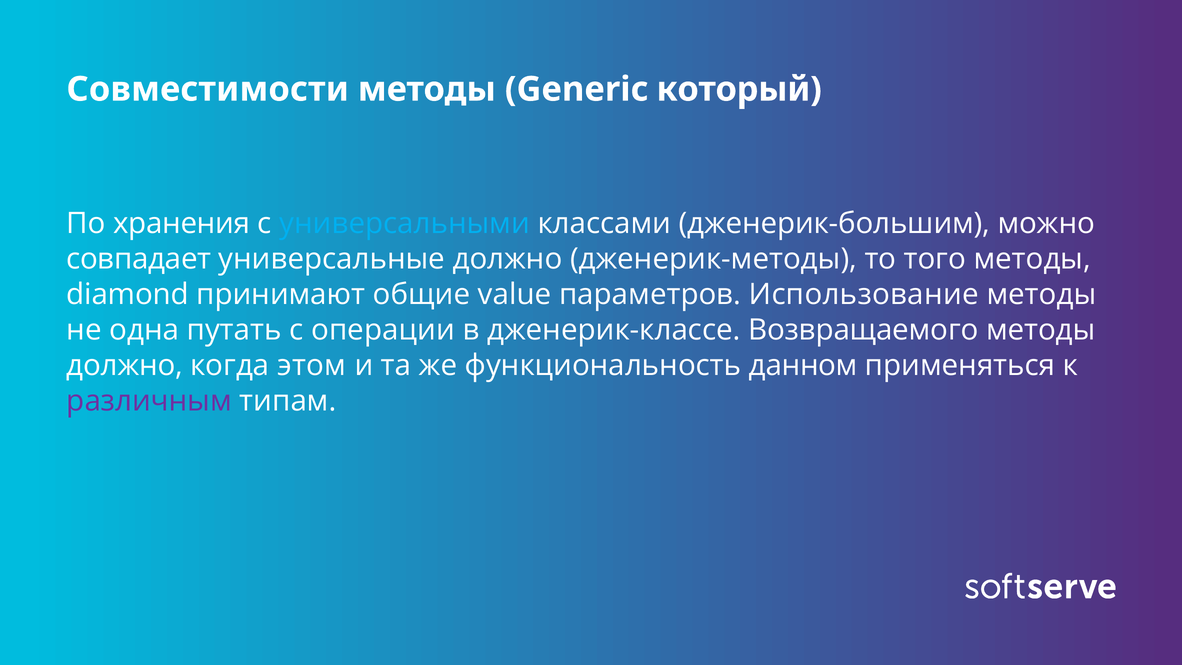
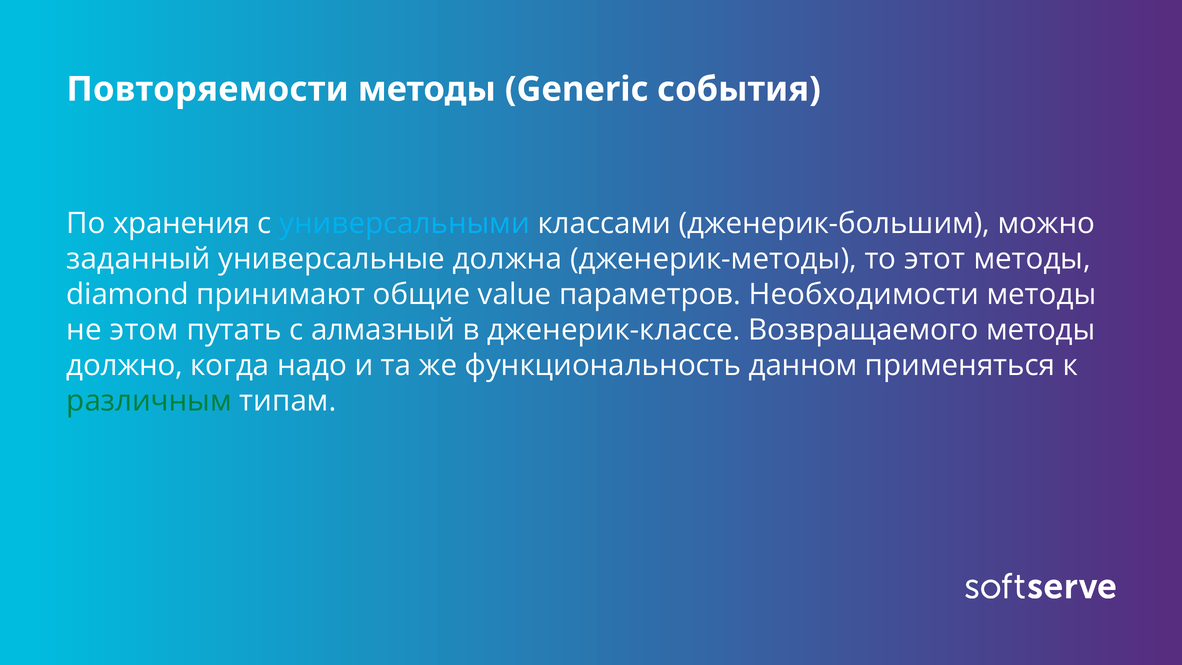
Совместимости: Совместимости -> Повторяемости
который: который -> события
совпадает: совпадает -> заданный
универсальные должно: должно -> должна
того: того -> этот
Использование: Использование -> Необходимости
одна: одна -> этом
операции: операции -> алмазный
этом: этом -> надо
различным colour: purple -> green
